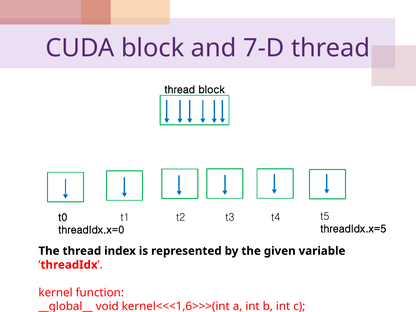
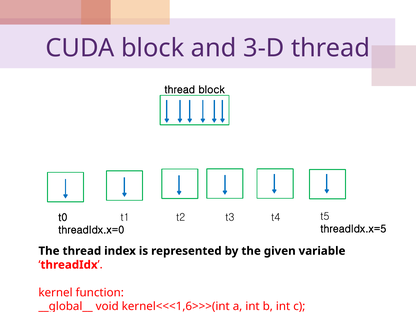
7-D: 7-D -> 3-D
